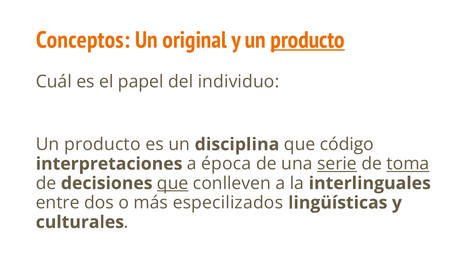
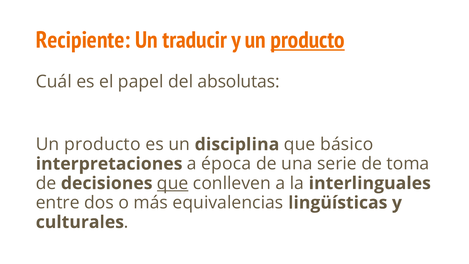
Conceptos: Conceptos -> Recipiente
original: original -> traducir
individuo: individuo -> absolutas
código: código -> básico
serie underline: present -> none
toma underline: present -> none
especilizados: especilizados -> equivalencias
